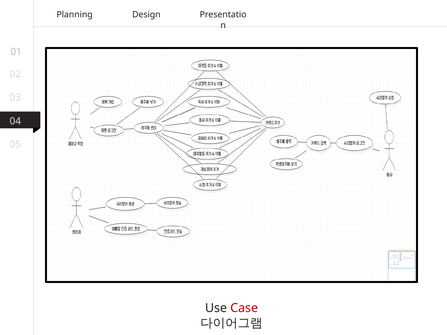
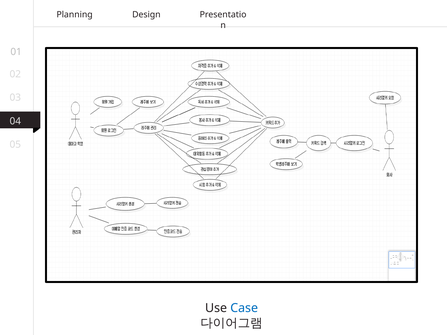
Case colour: red -> blue
